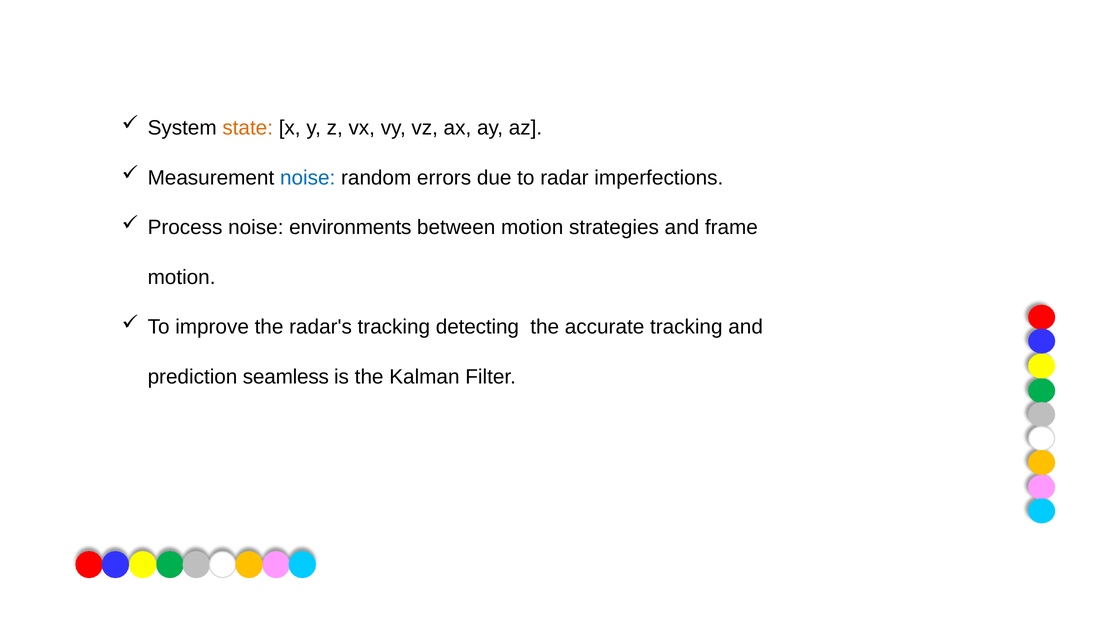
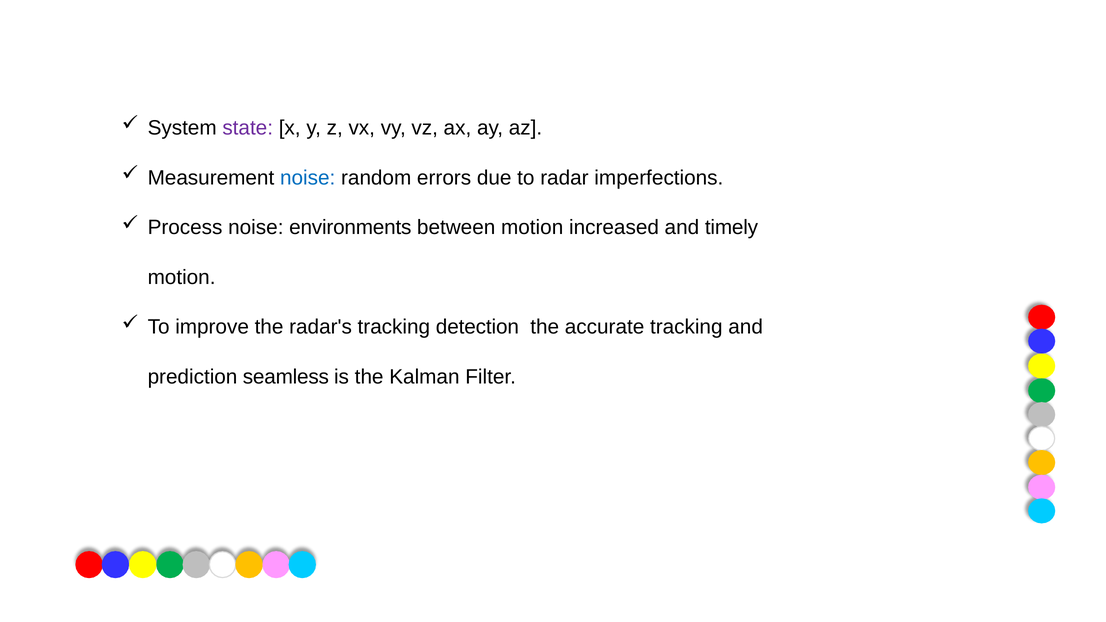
state colour: orange -> purple
strategies: strategies -> increased
frame: frame -> timely
detecting: detecting -> detection
